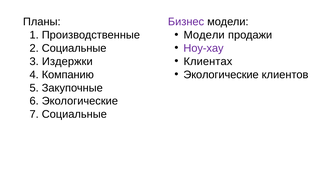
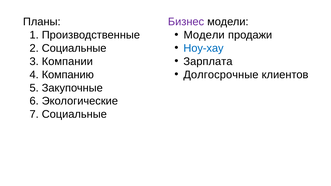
Ноу-хау colour: purple -> blue
Клиентах: Клиентах -> Зарплата
Издержки: Издержки -> Компании
Экологические at (221, 75): Экологические -> Долгосрочные
